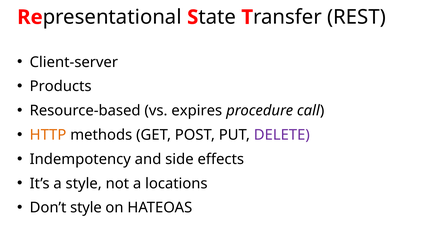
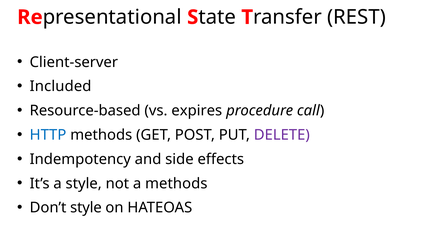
Products: Products -> Included
HTTP colour: orange -> blue
a locations: locations -> methods
